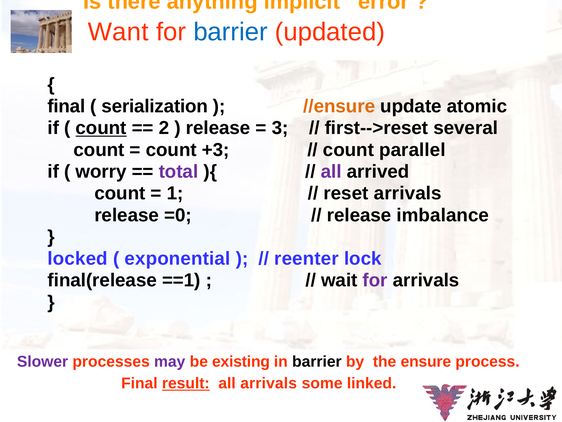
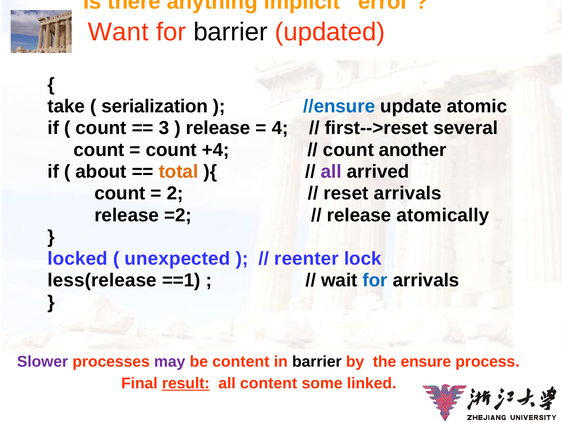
barrier at (231, 32) colour: blue -> black
final at (66, 106): final -> take
//ensure colour: orange -> blue
count at (101, 128) underline: present -> none
2: 2 -> 3
3: 3 -> 4
+3: +3 -> +4
parallel: parallel -> another
worry: worry -> about
total colour: purple -> orange
1: 1 -> 2
=0: =0 -> =2
imbalance: imbalance -> atomically
exponential: exponential -> unexpected
final(release: final(release -> less(release
for at (375, 280) colour: purple -> blue
be existing: existing -> content
all arrivals: arrivals -> content
